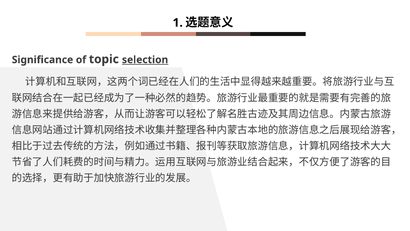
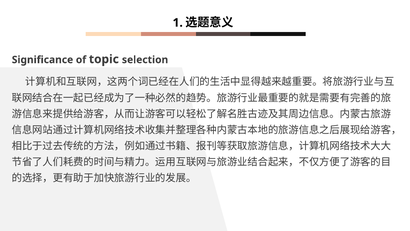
selection underline: present -> none
